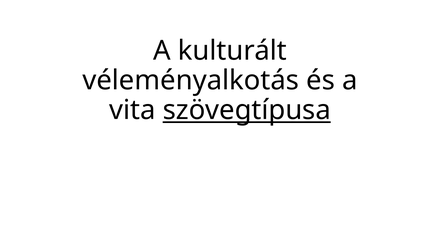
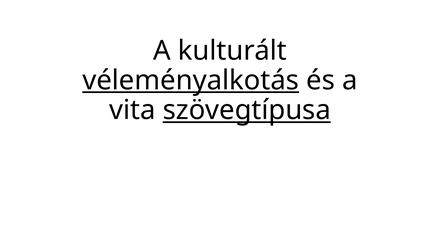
véleményalkotás underline: none -> present
